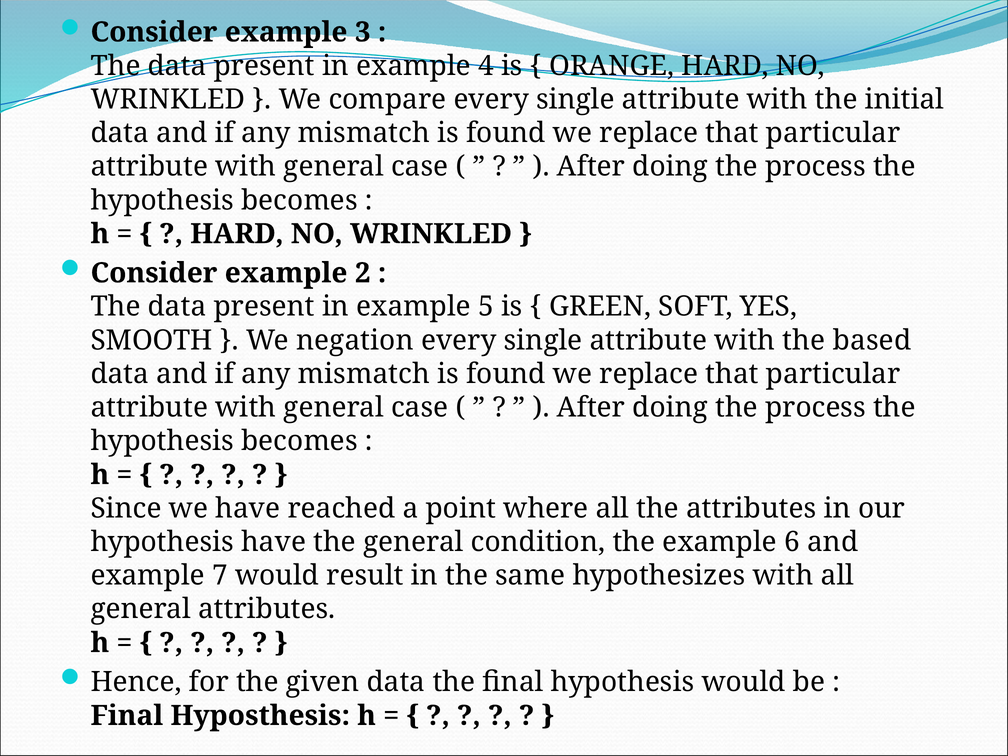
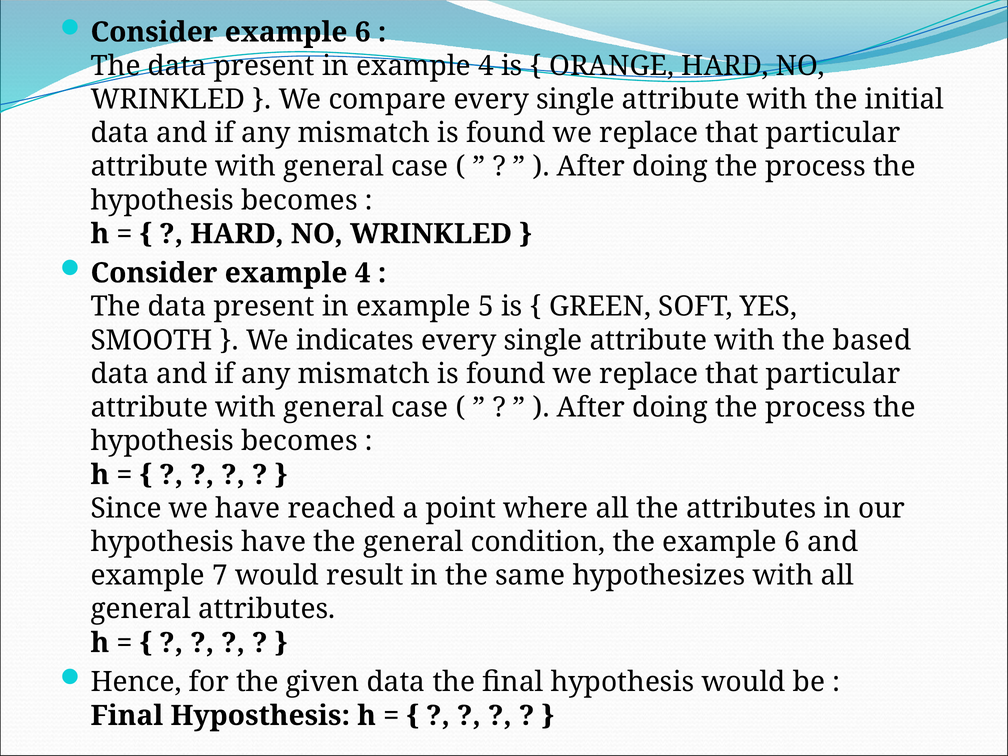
Consider example 3: 3 -> 6
Consider example 2: 2 -> 4
negation: negation -> indicates
